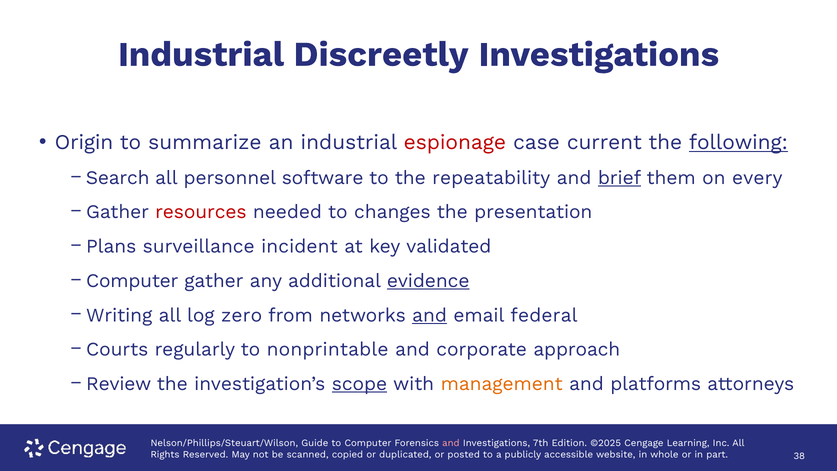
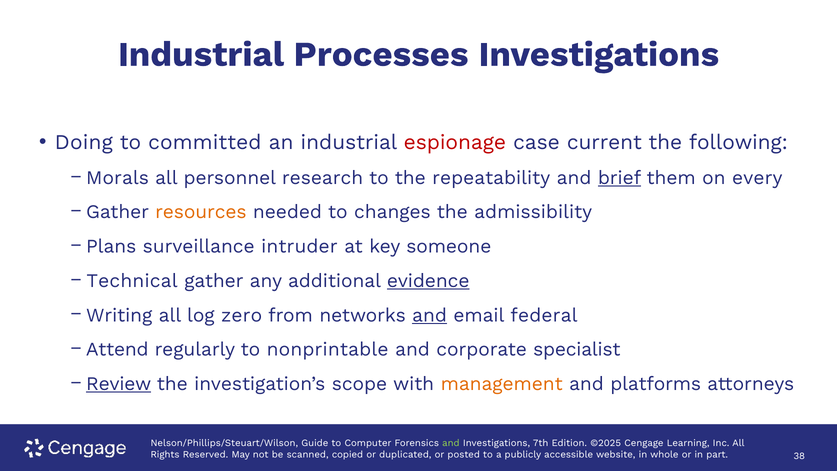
Discreetly: Discreetly -> Processes
Origin: Origin -> Doing
summarize: summarize -> committed
following underline: present -> none
Search: Search -> Morals
software: software -> research
resources colour: red -> orange
presentation: presentation -> admissibility
incident: incident -> intruder
validated: validated -> someone
Computer at (132, 281): Computer -> Technical
Courts: Courts -> Attend
approach: approach -> specialist
Review underline: none -> present
scope underline: present -> none
and at (451, 443) colour: pink -> light green
